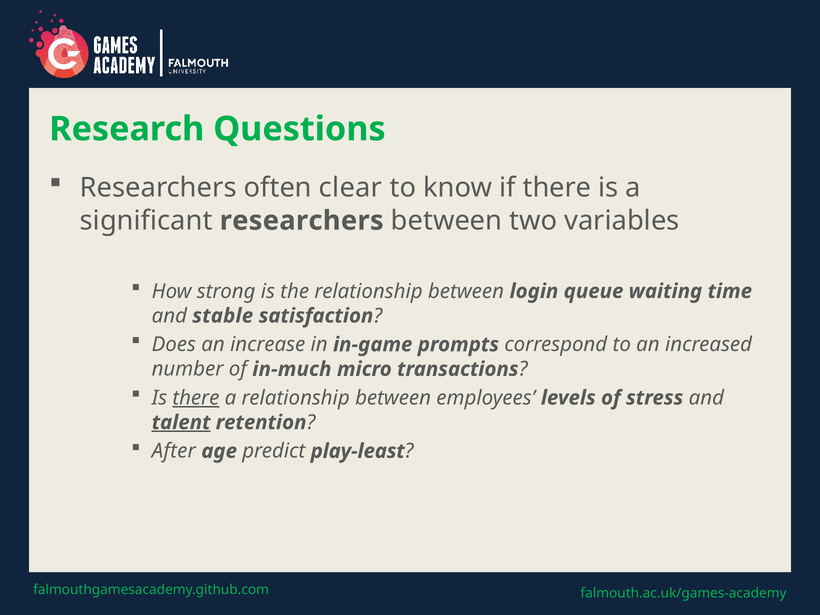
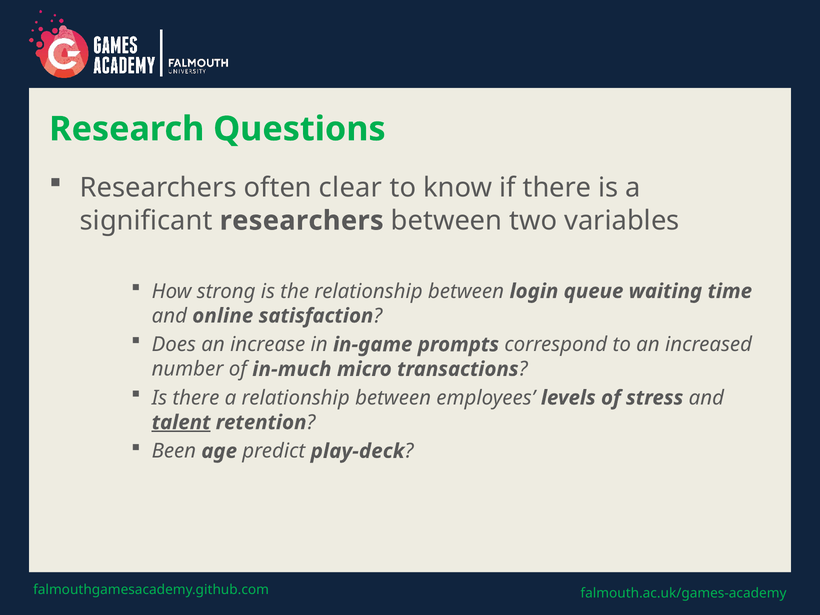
stable: stable -> online
there at (196, 398) underline: present -> none
After: After -> Been
play-least: play-least -> play-deck
